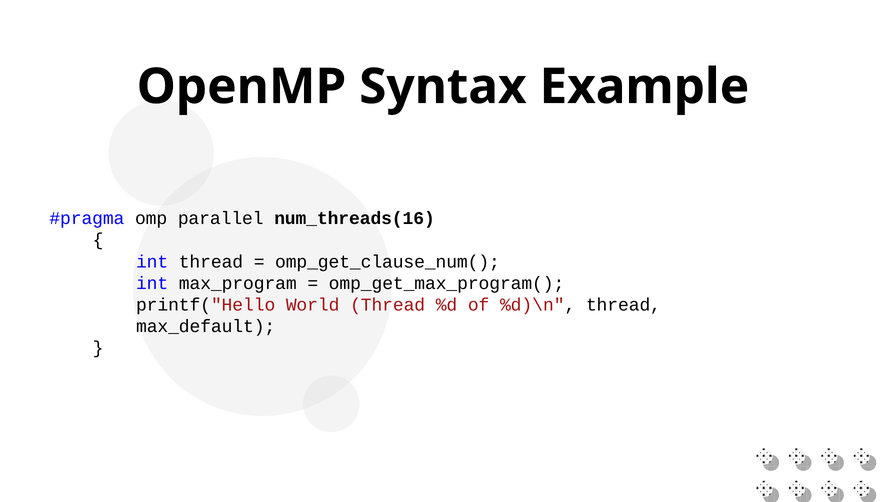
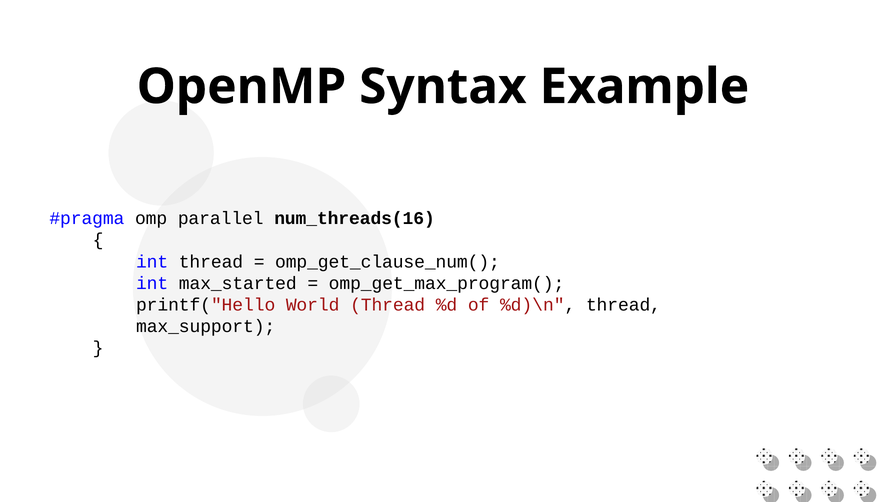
max_program: max_program -> max_started
max_default: max_default -> max_support
